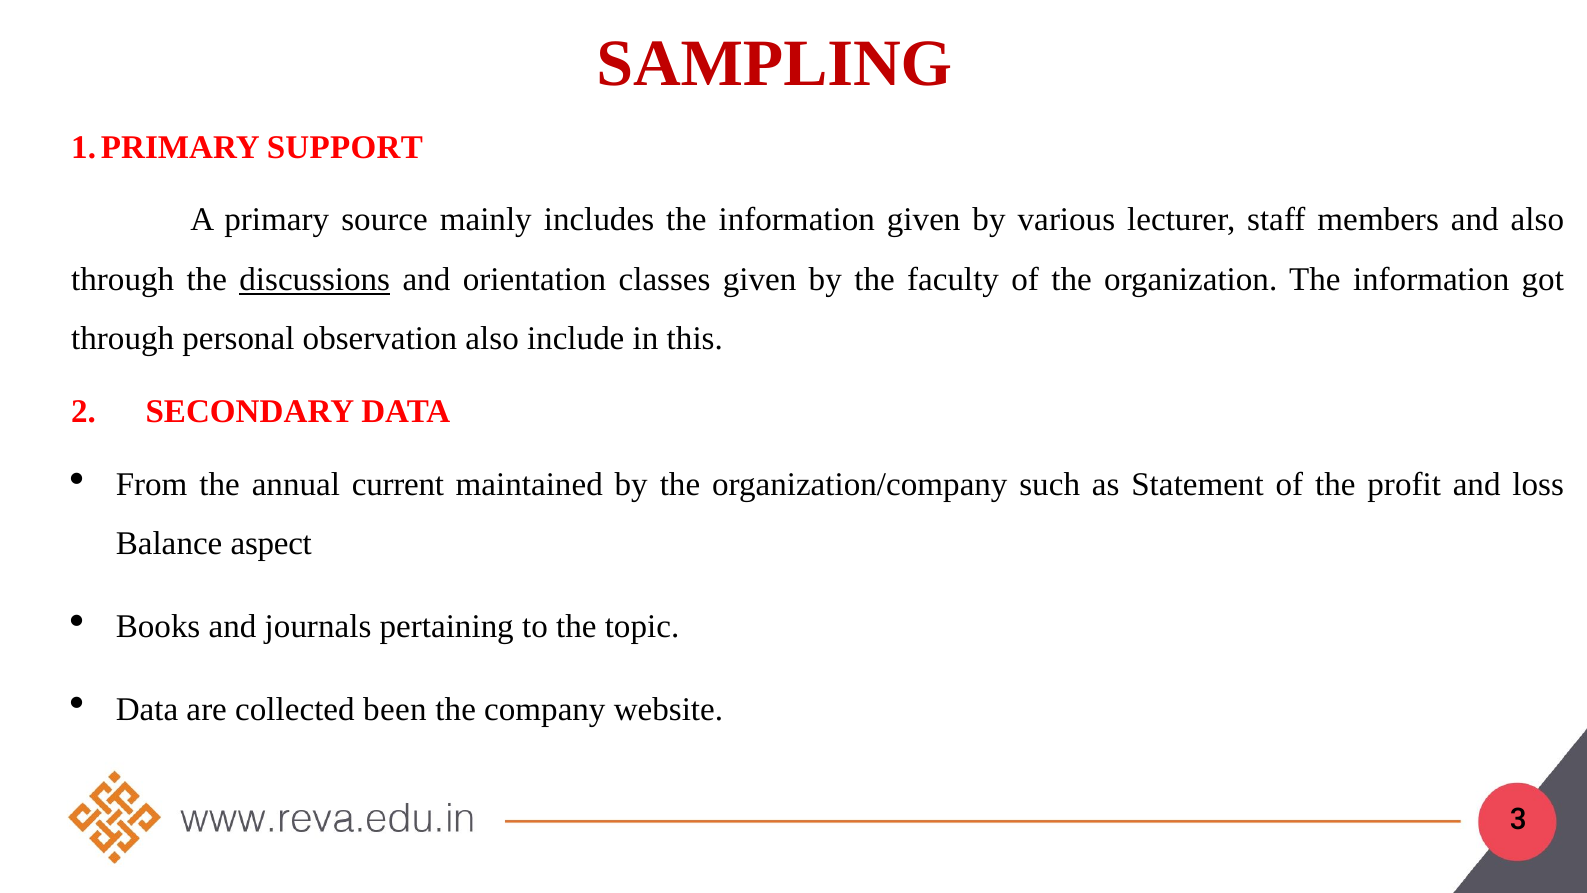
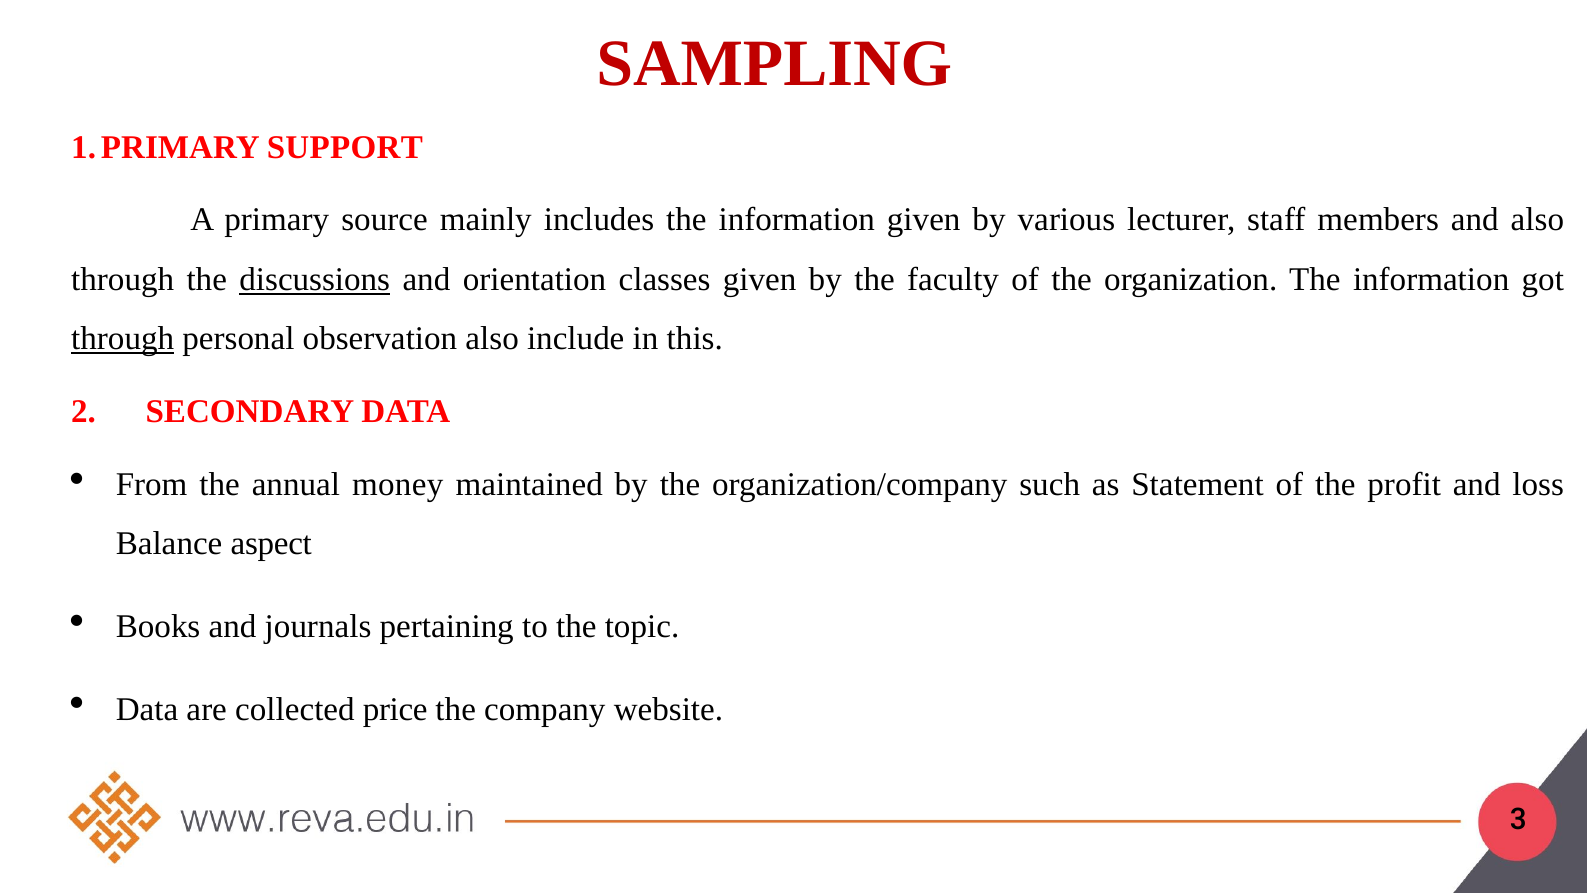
through at (123, 339) underline: none -> present
current: current -> money
been: been -> price
